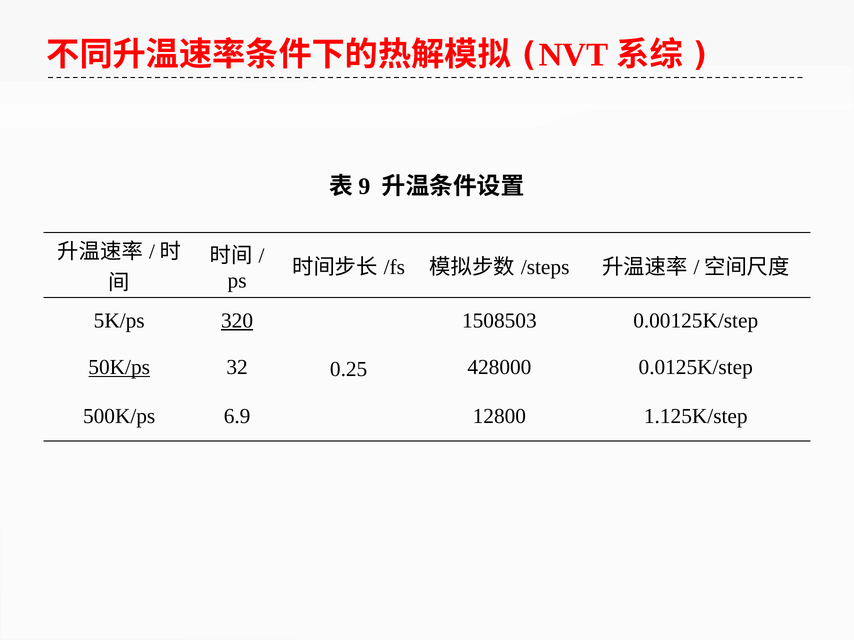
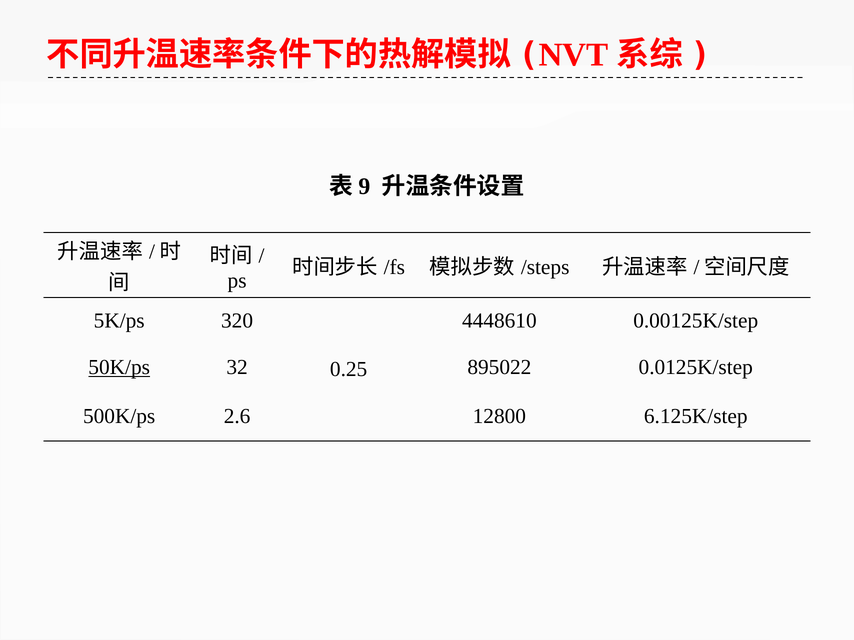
320 underline: present -> none
1508503: 1508503 -> 4448610
428000: 428000 -> 895022
6.9: 6.9 -> 2.6
1.125K/step: 1.125K/step -> 6.125K/step
